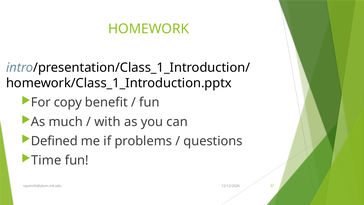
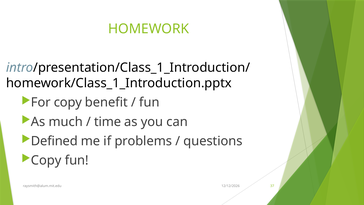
with: with -> time
Time at (46, 160): Time -> Copy
